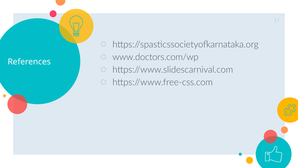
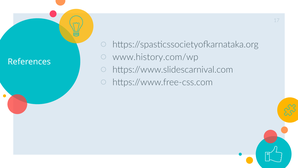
www.doctors.com/wp: www.doctors.com/wp -> www.history.com/wp
